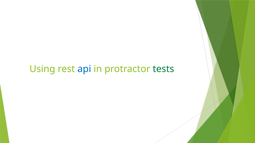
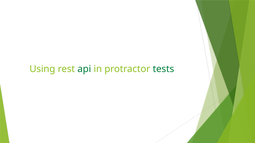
api colour: blue -> green
